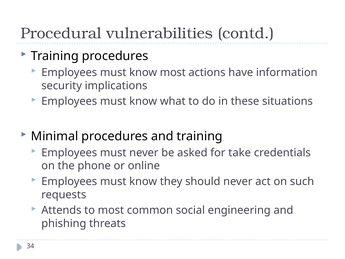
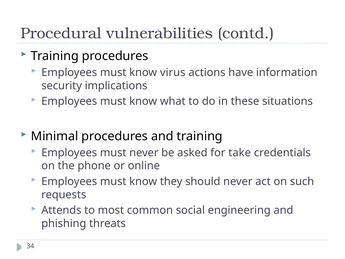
know most: most -> virus
